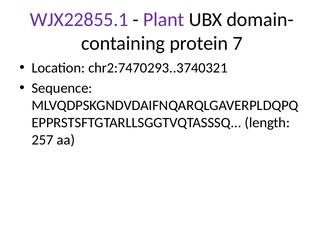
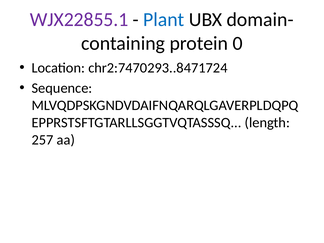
Plant colour: purple -> blue
7: 7 -> 0
chr2:7470293..3740321: chr2:7470293..3740321 -> chr2:7470293..8471724
